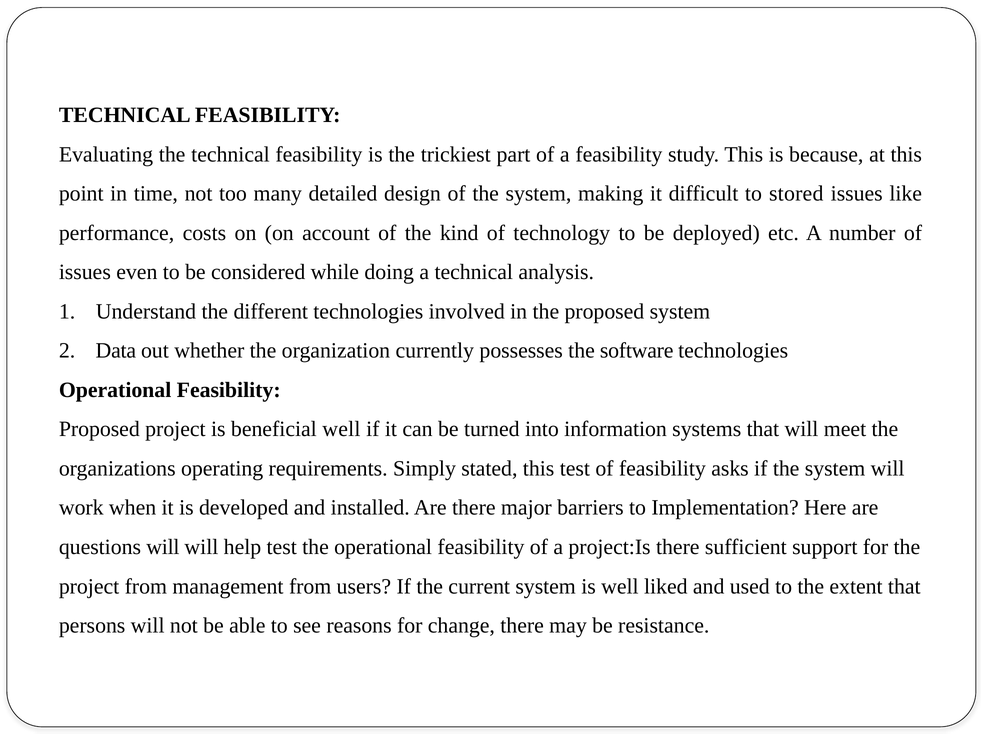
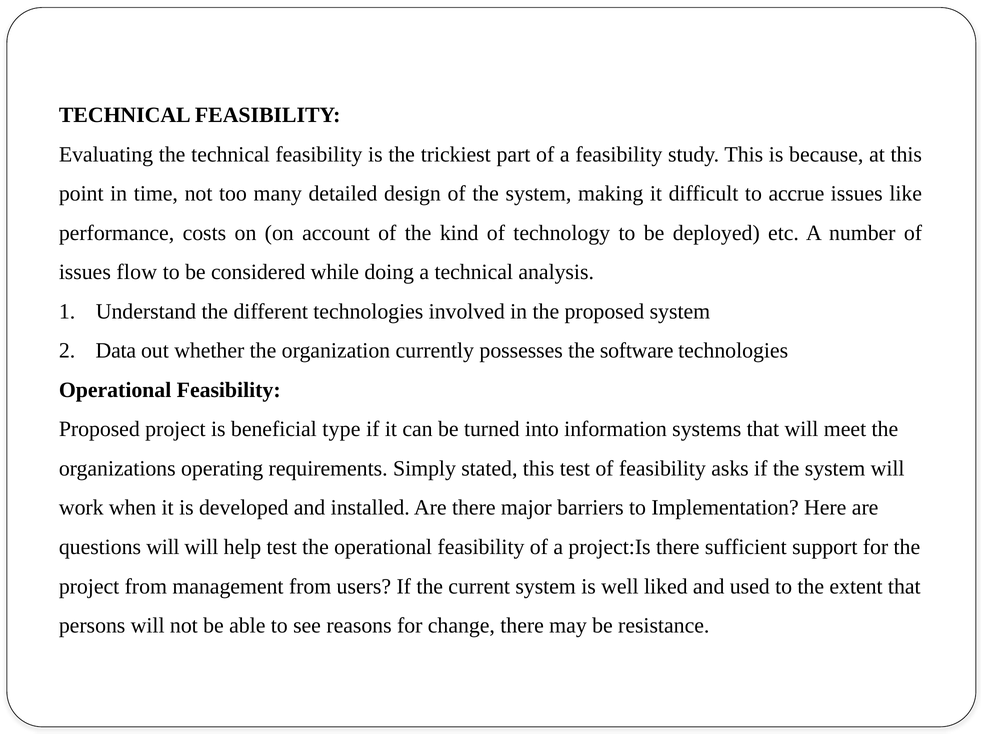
stored: stored -> accrue
even: even -> flow
beneficial well: well -> type
